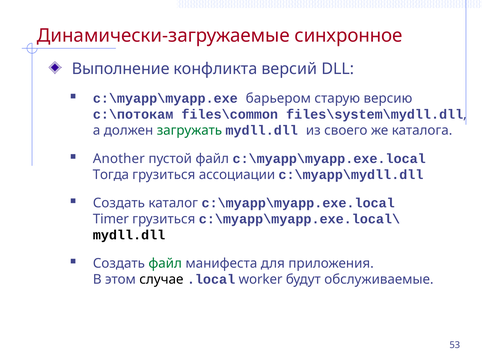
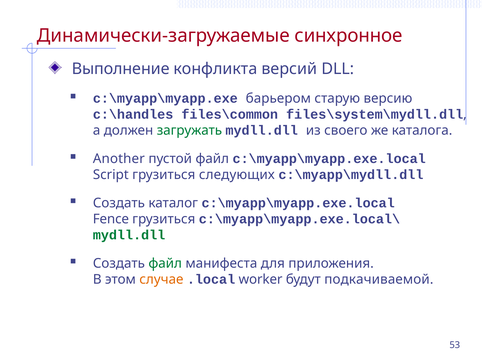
c:\потокам: c:\потокам -> c:\handles
Тогда: Тогда -> Script
ассоциации: ассоциации -> следующих
Timer: Timer -> Fence
mydll.dll at (129, 235) colour: black -> green
случае colour: black -> orange
обслуживаемые: обслуживаемые -> подкачиваемой
